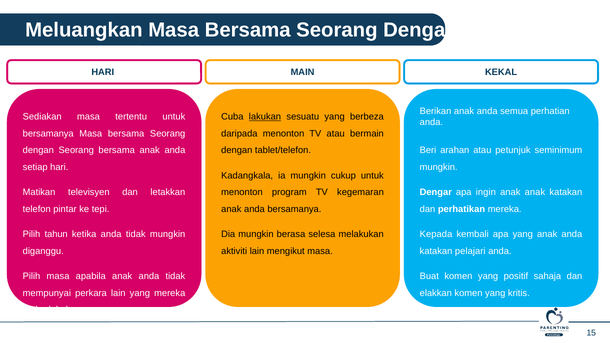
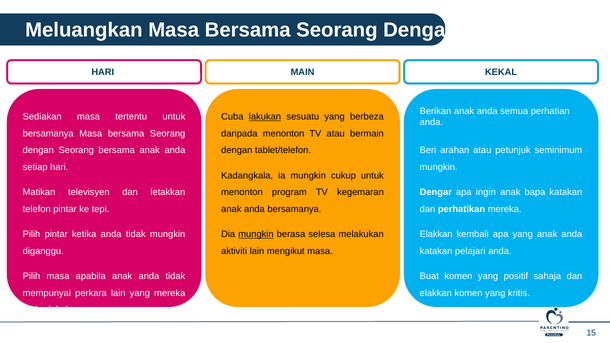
anak anak: anak -> bapa
Pilih tahun: tahun -> pintar
mungkin at (256, 234) underline: none -> present
Kepada at (436, 234): Kepada -> Elakkan
